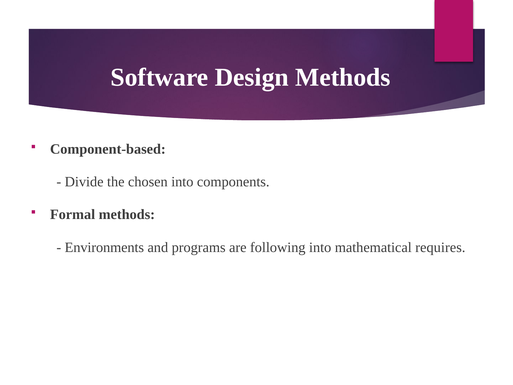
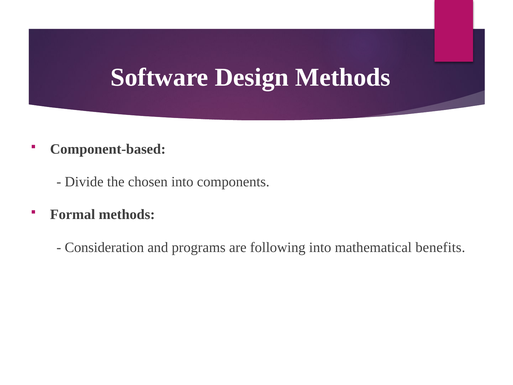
Environments: Environments -> Consideration
requires: requires -> benefits
